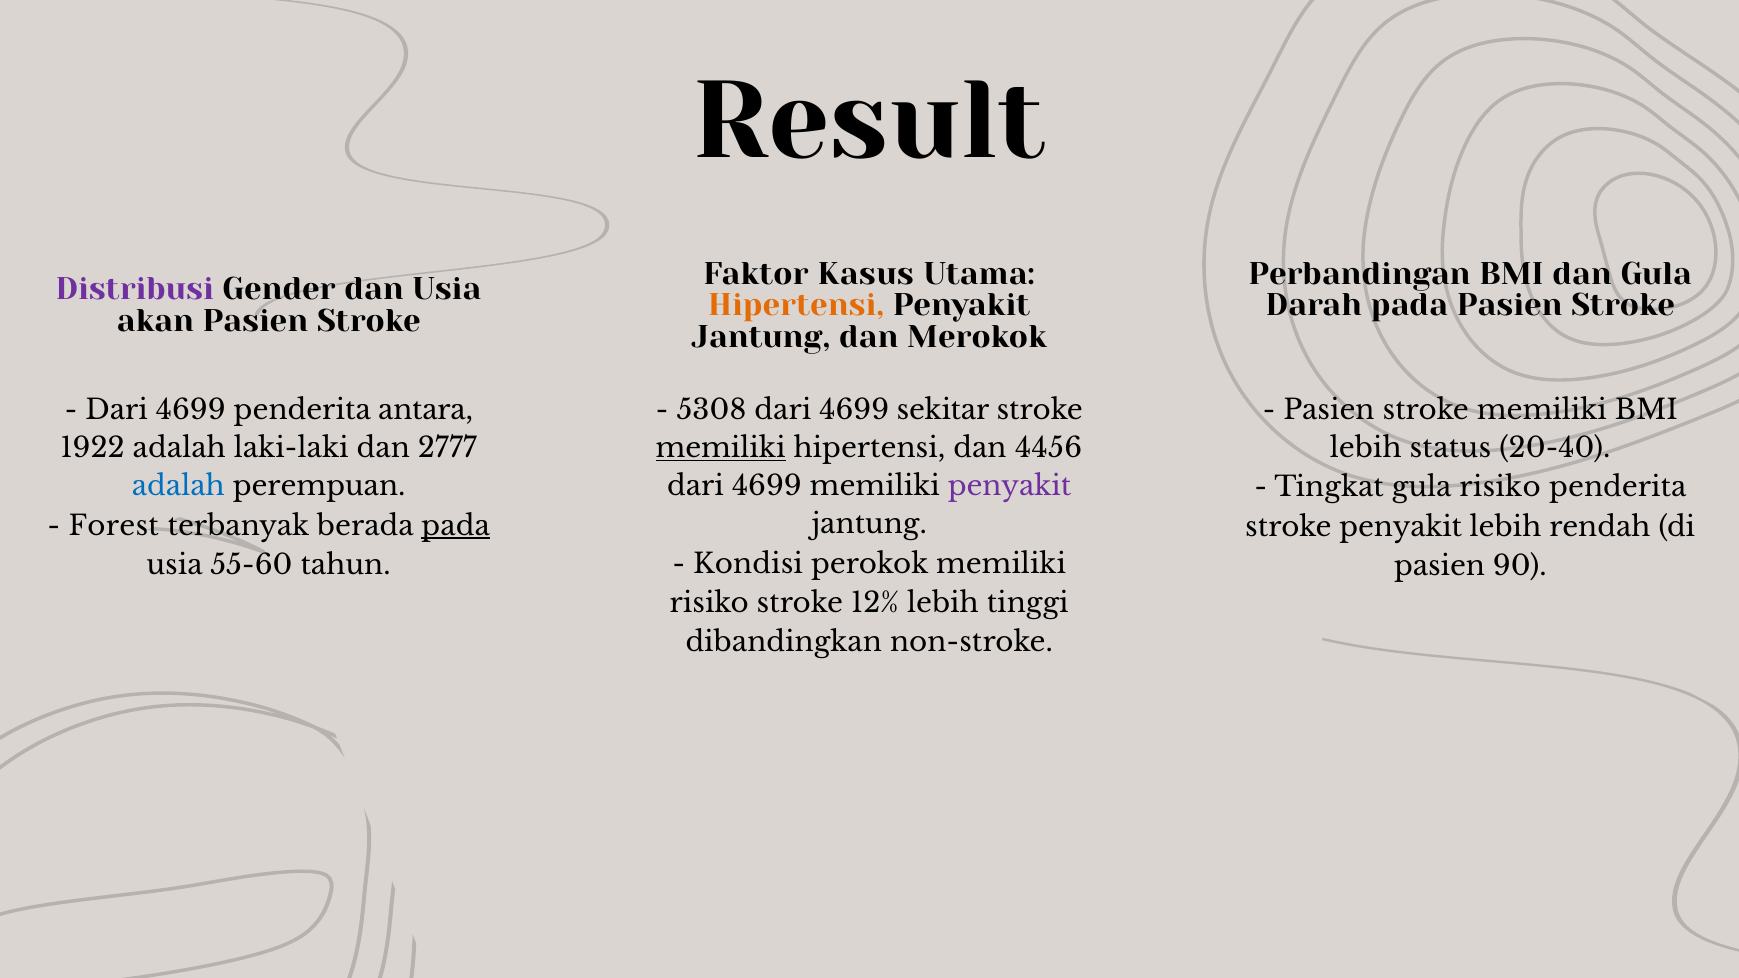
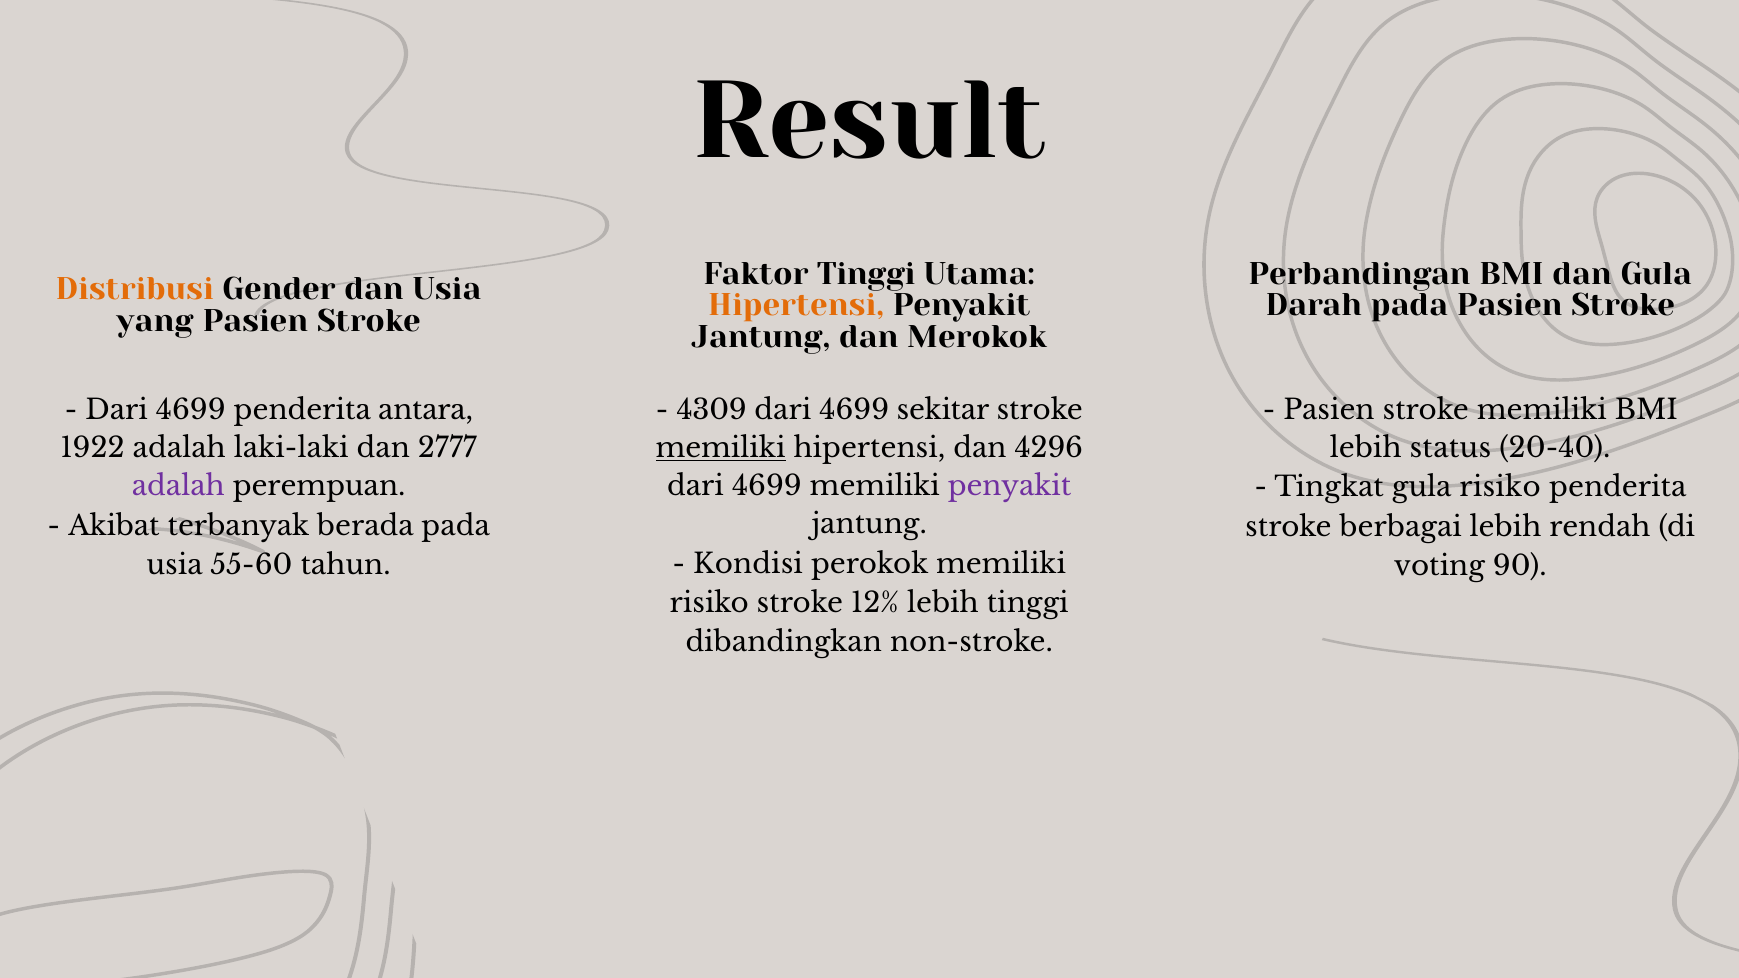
Faktor Kasus: Kasus -> Tinggi
Distribusi colour: purple -> orange
akan: akan -> yang
5308: 5308 -> 4309
4456: 4456 -> 4296
adalah at (178, 487) colour: blue -> purple
Forest: Forest -> Akibat
pada at (456, 526) underline: present -> none
stroke penyakit: penyakit -> berbagai
pasien at (1440, 567): pasien -> voting
